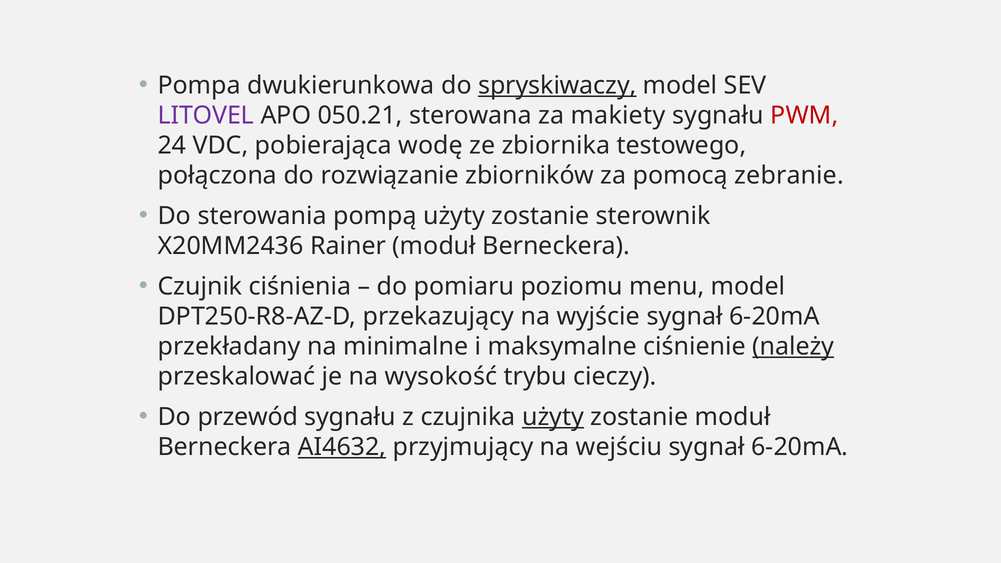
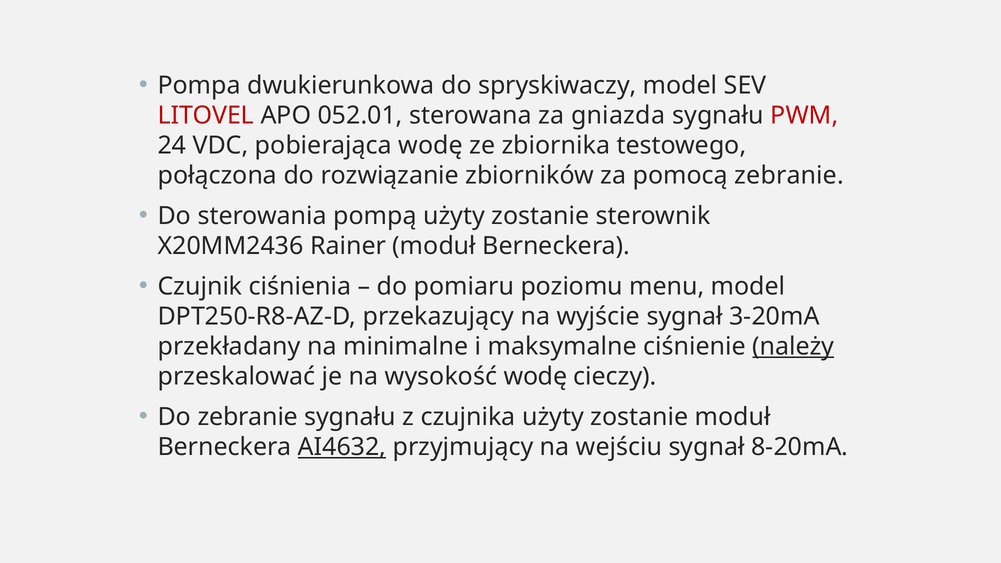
spryskiwaczy underline: present -> none
LITOVEL colour: purple -> red
050.21: 050.21 -> 052.01
makiety: makiety -> gniazda
wyjście sygnał 6-20mA: 6-20mA -> 3-20mA
wysokość trybu: trybu -> wodę
Do przewód: przewód -> zebranie
użyty at (553, 417) underline: present -> none
wejściu sygnał 6-20mA: 6-20mA -> 8-20mA
